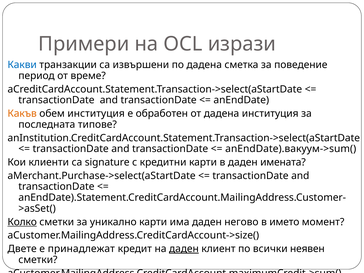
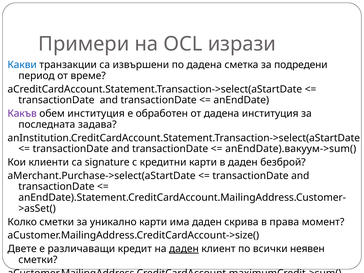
поведение: поведение -> подредени
Какъв colour: orange -> purple
типове: типове -> задава
имената: имената -> безброй
Колко underline: present -> none
негово: негово -> скрива
името: името -> права
принадлежат: принадлежат -> различаващи
